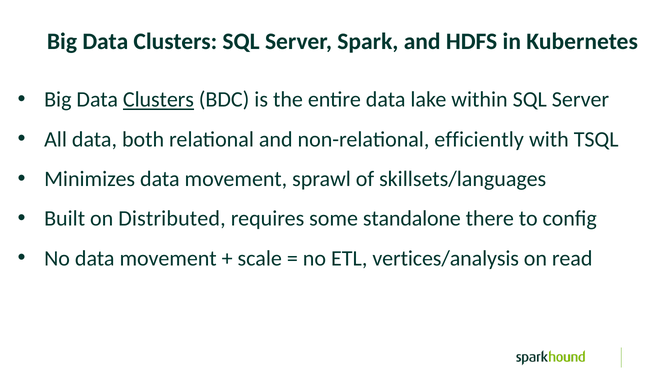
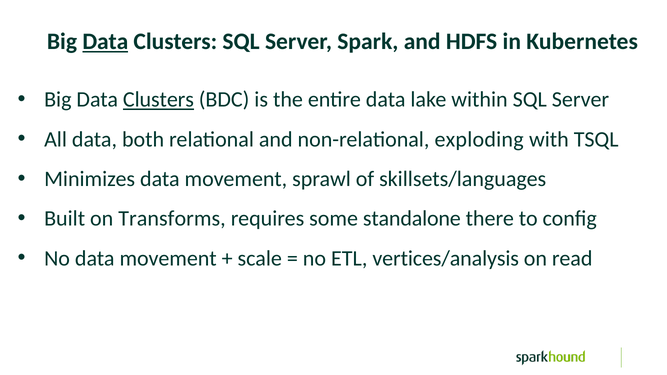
Data at (105, 42) underline: none -> present
efficiently: efficiently -> exploding
Distributed: Distributed -> Transforms
